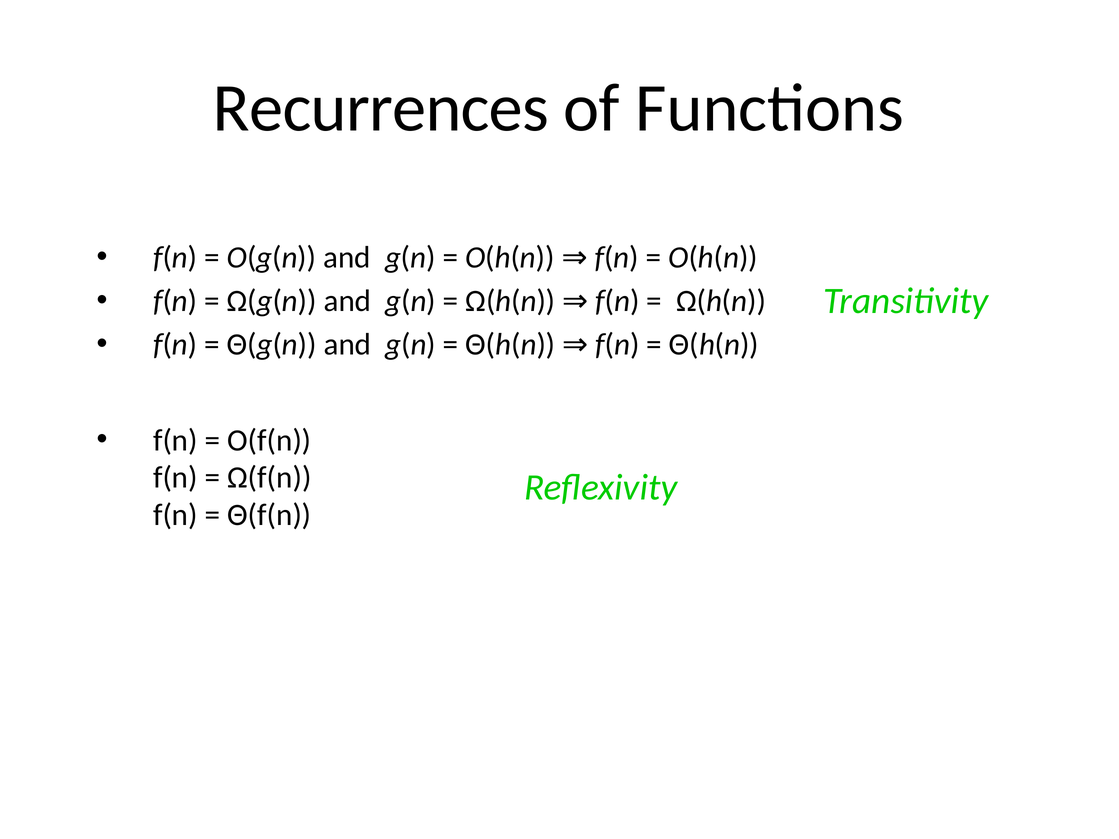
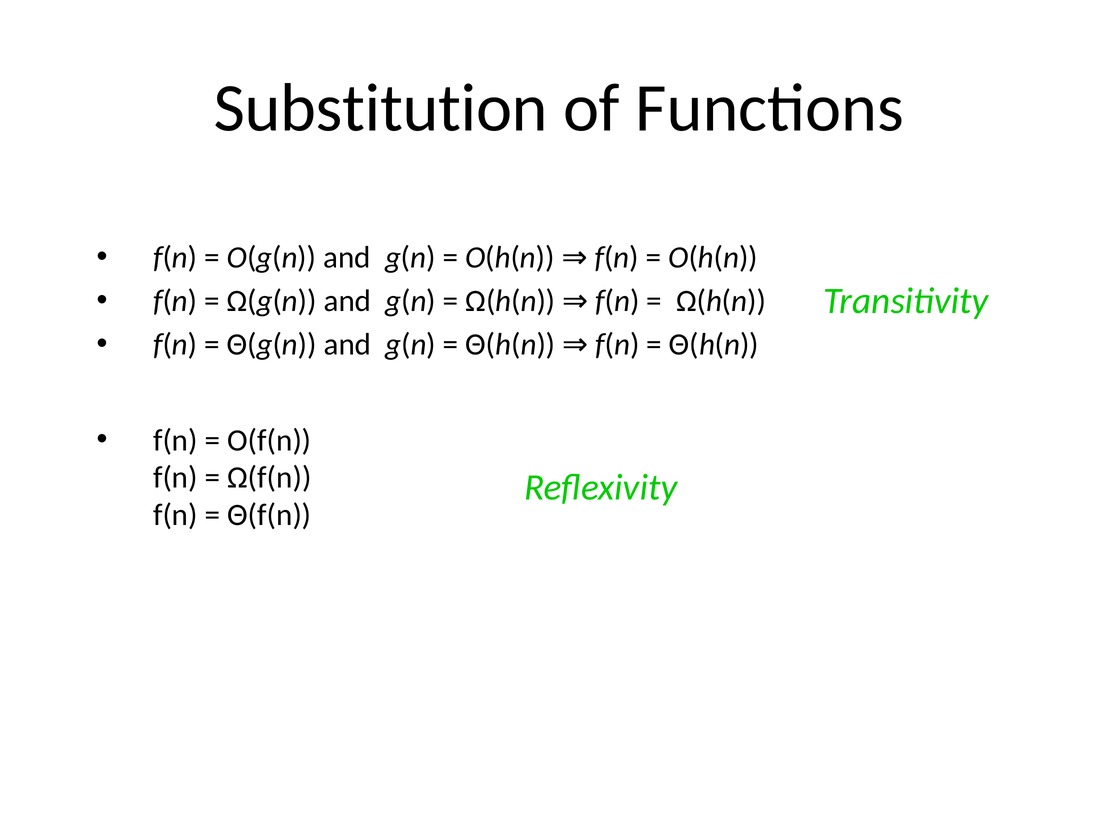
Recurrences: Recurrences -> Substitution
